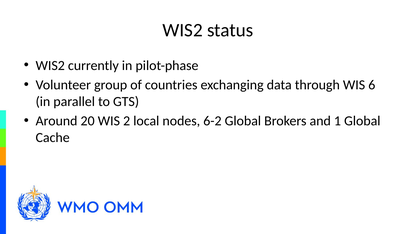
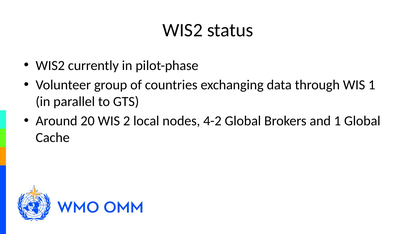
WIS 6: 6 -> 1
6-2: 6-2 -> 4-2
